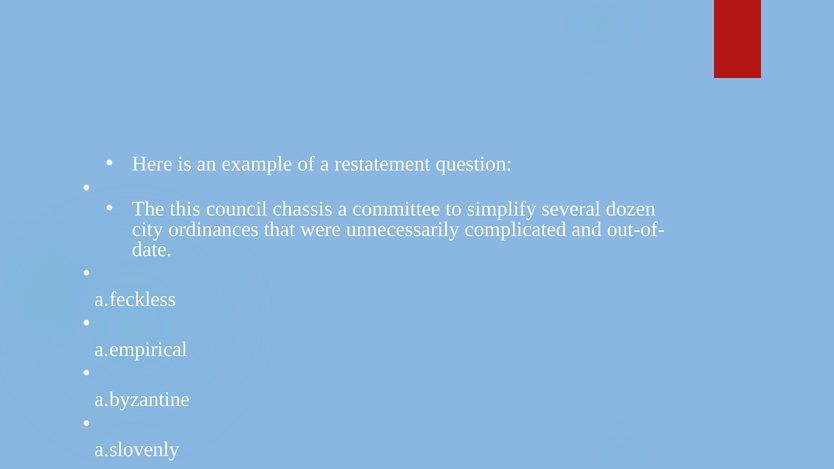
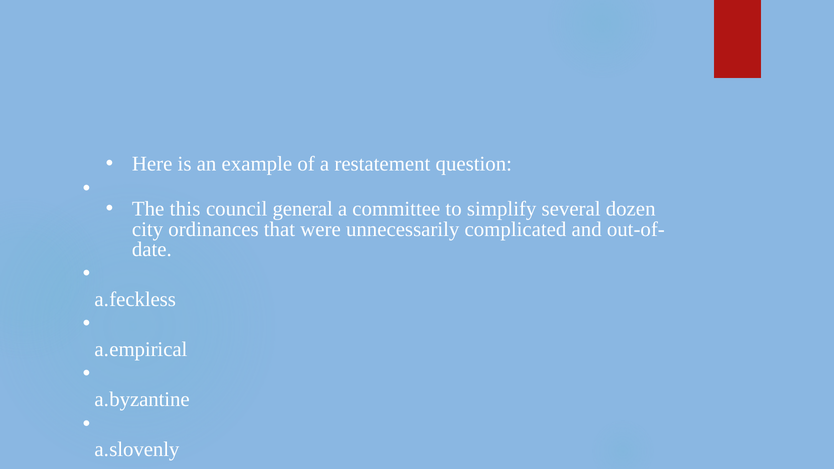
chassis: chassis -> general
